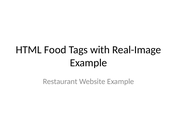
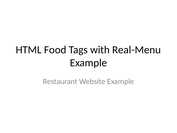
Real-Image: Real-Image -> Real-Menu
